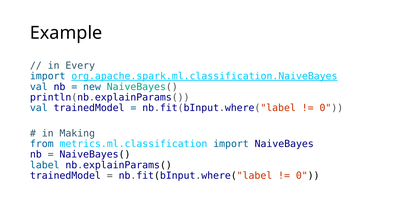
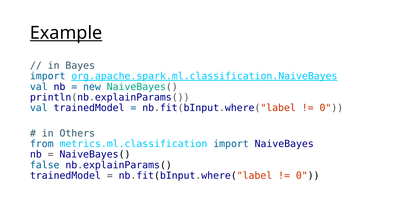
Example underline: none -> present
Every: Every -> Bayes
Making: Making -> Others
label: label -> false
